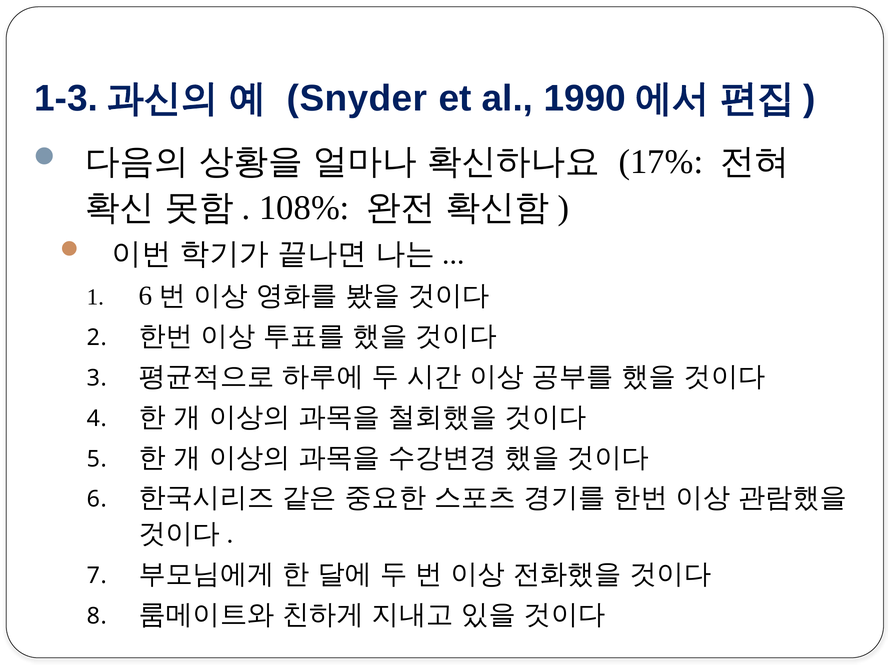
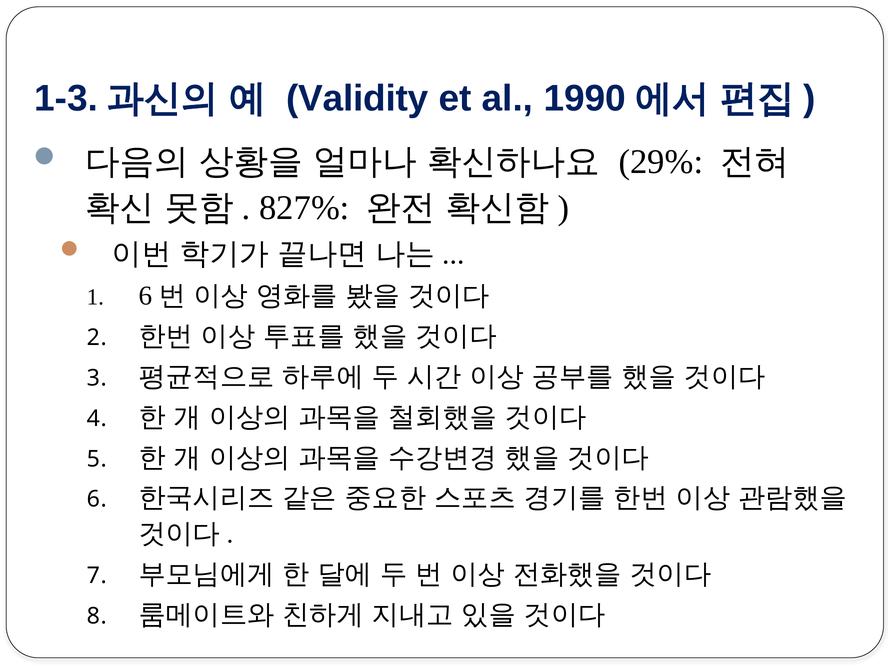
Snyder: Snyder -> Validity
17%: 17% -> 29%
108%: 108% -> 827%
